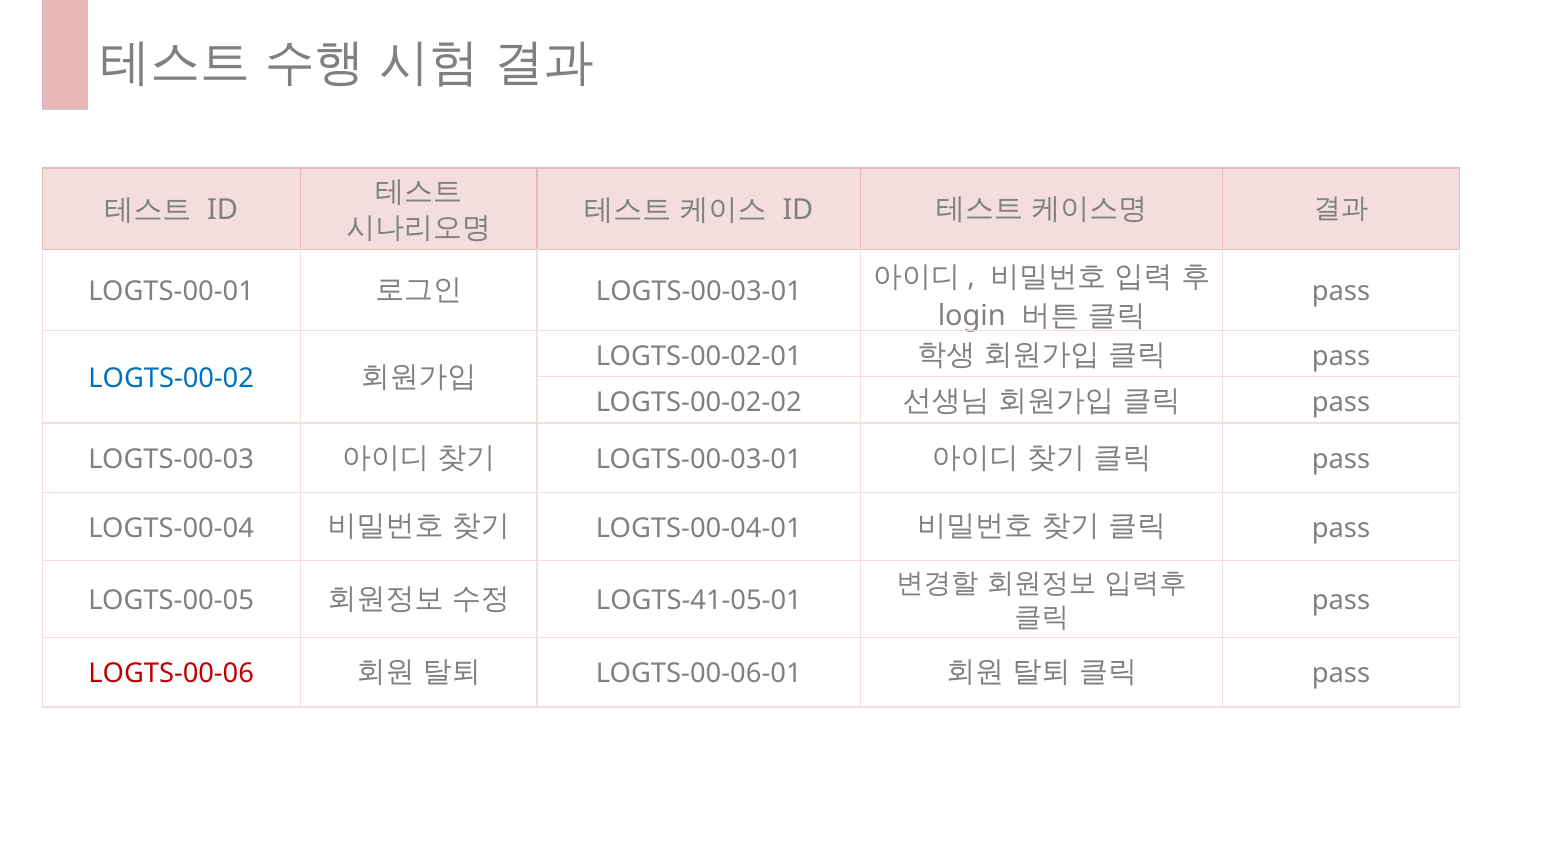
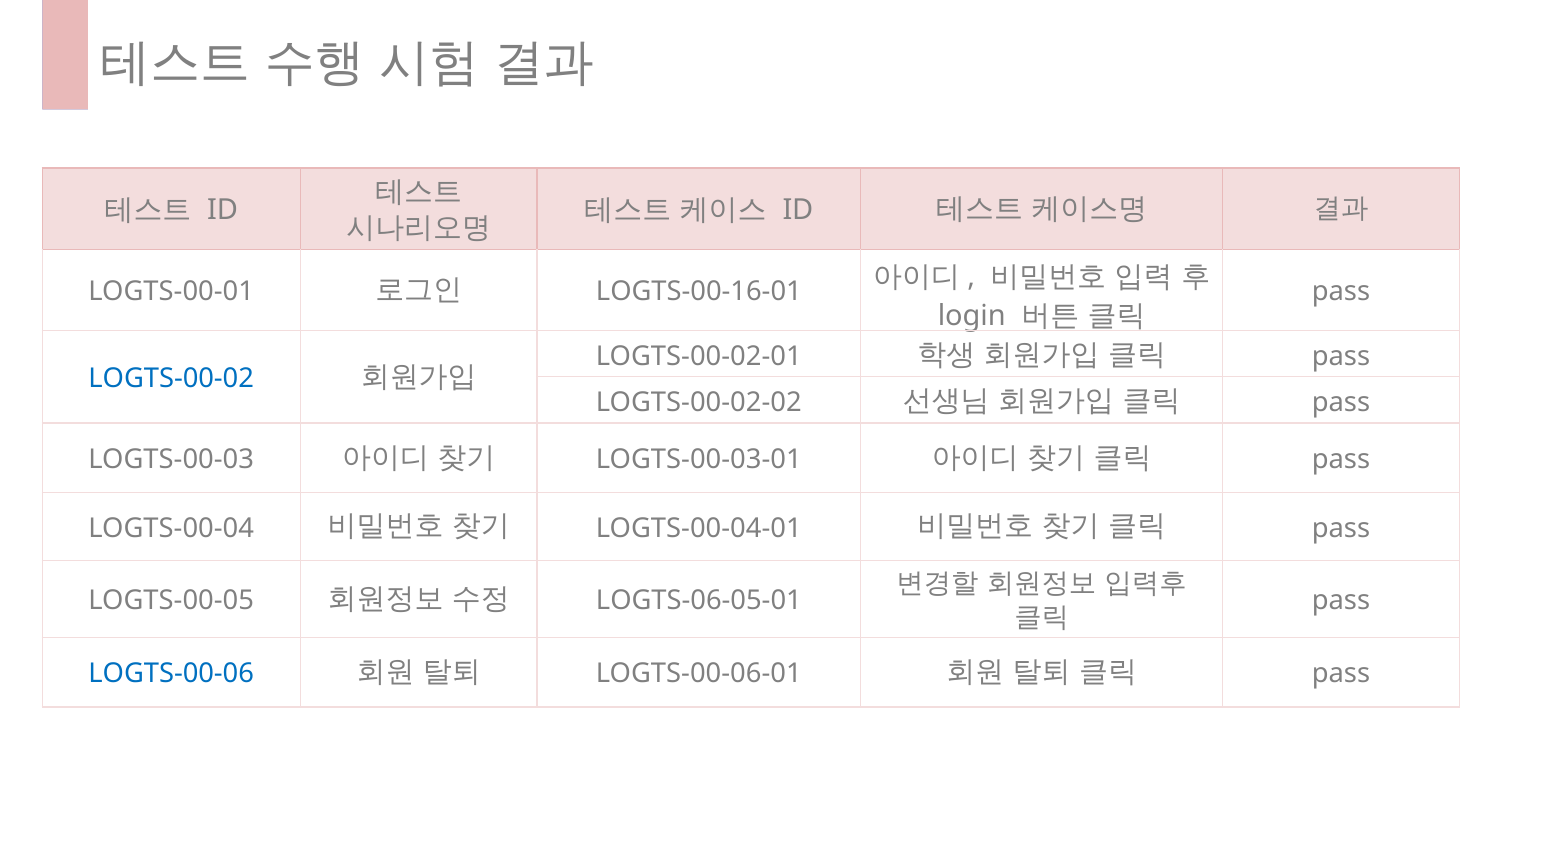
LOGTS-00-03-01 at (699, 292): LOGTS-00-03-01 -> LOGTS-00-16-01
LOGTS-41-05-01: LOGTS-41-05-01 -> LOGTS-06-05-01
LOGTS-00-06 colour: red -> blue
